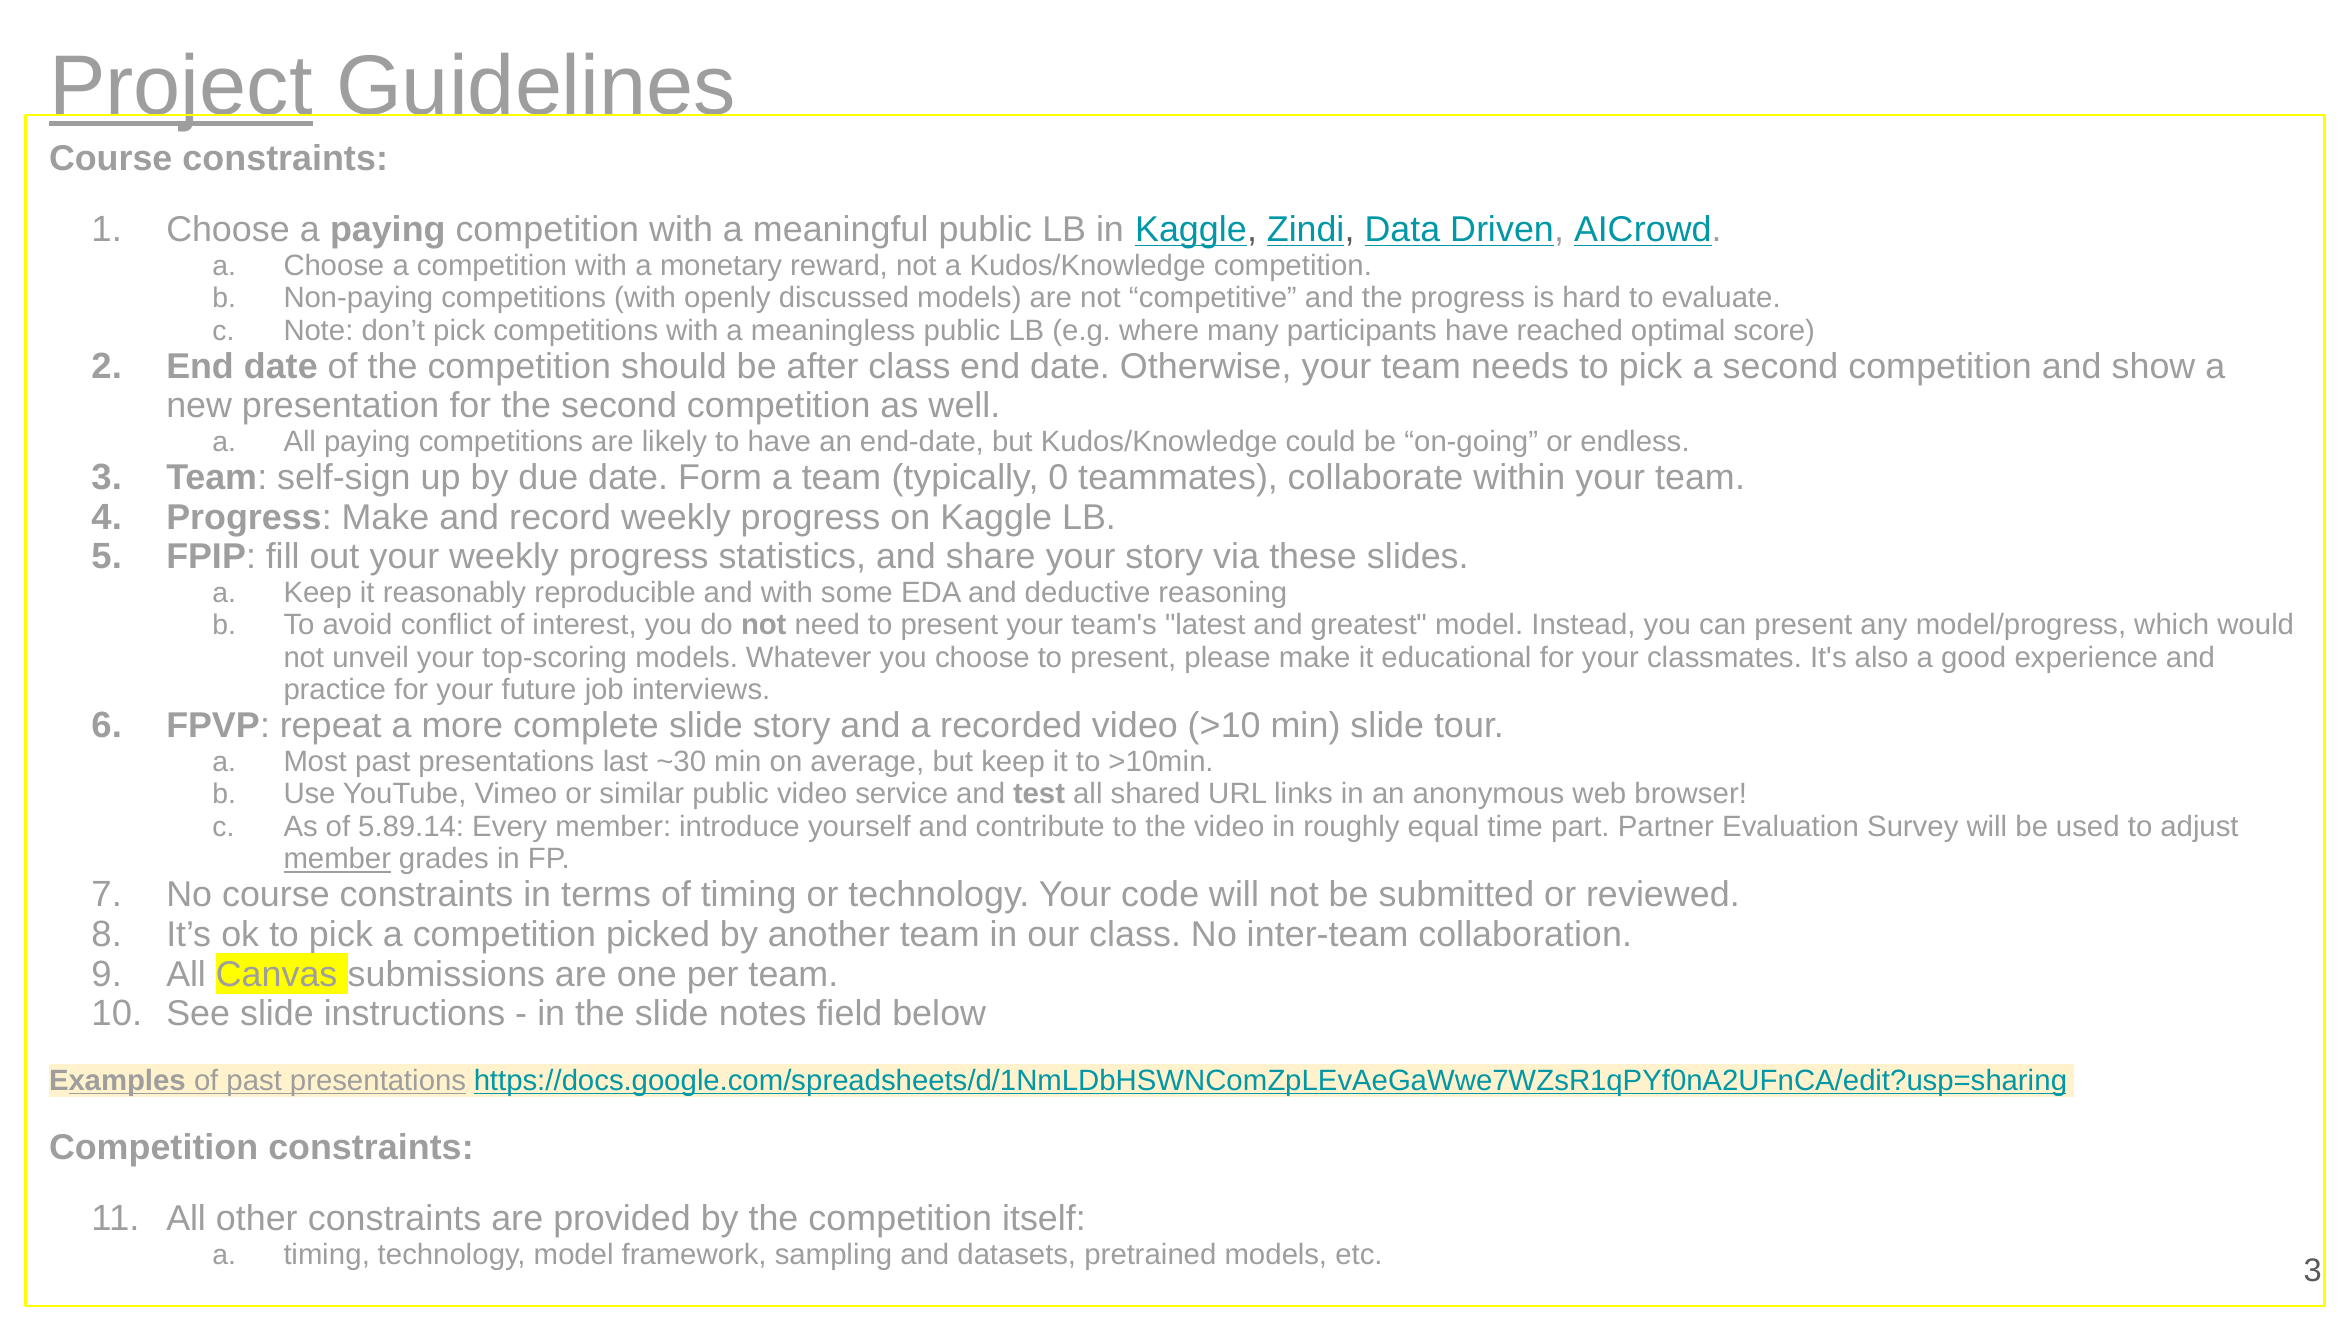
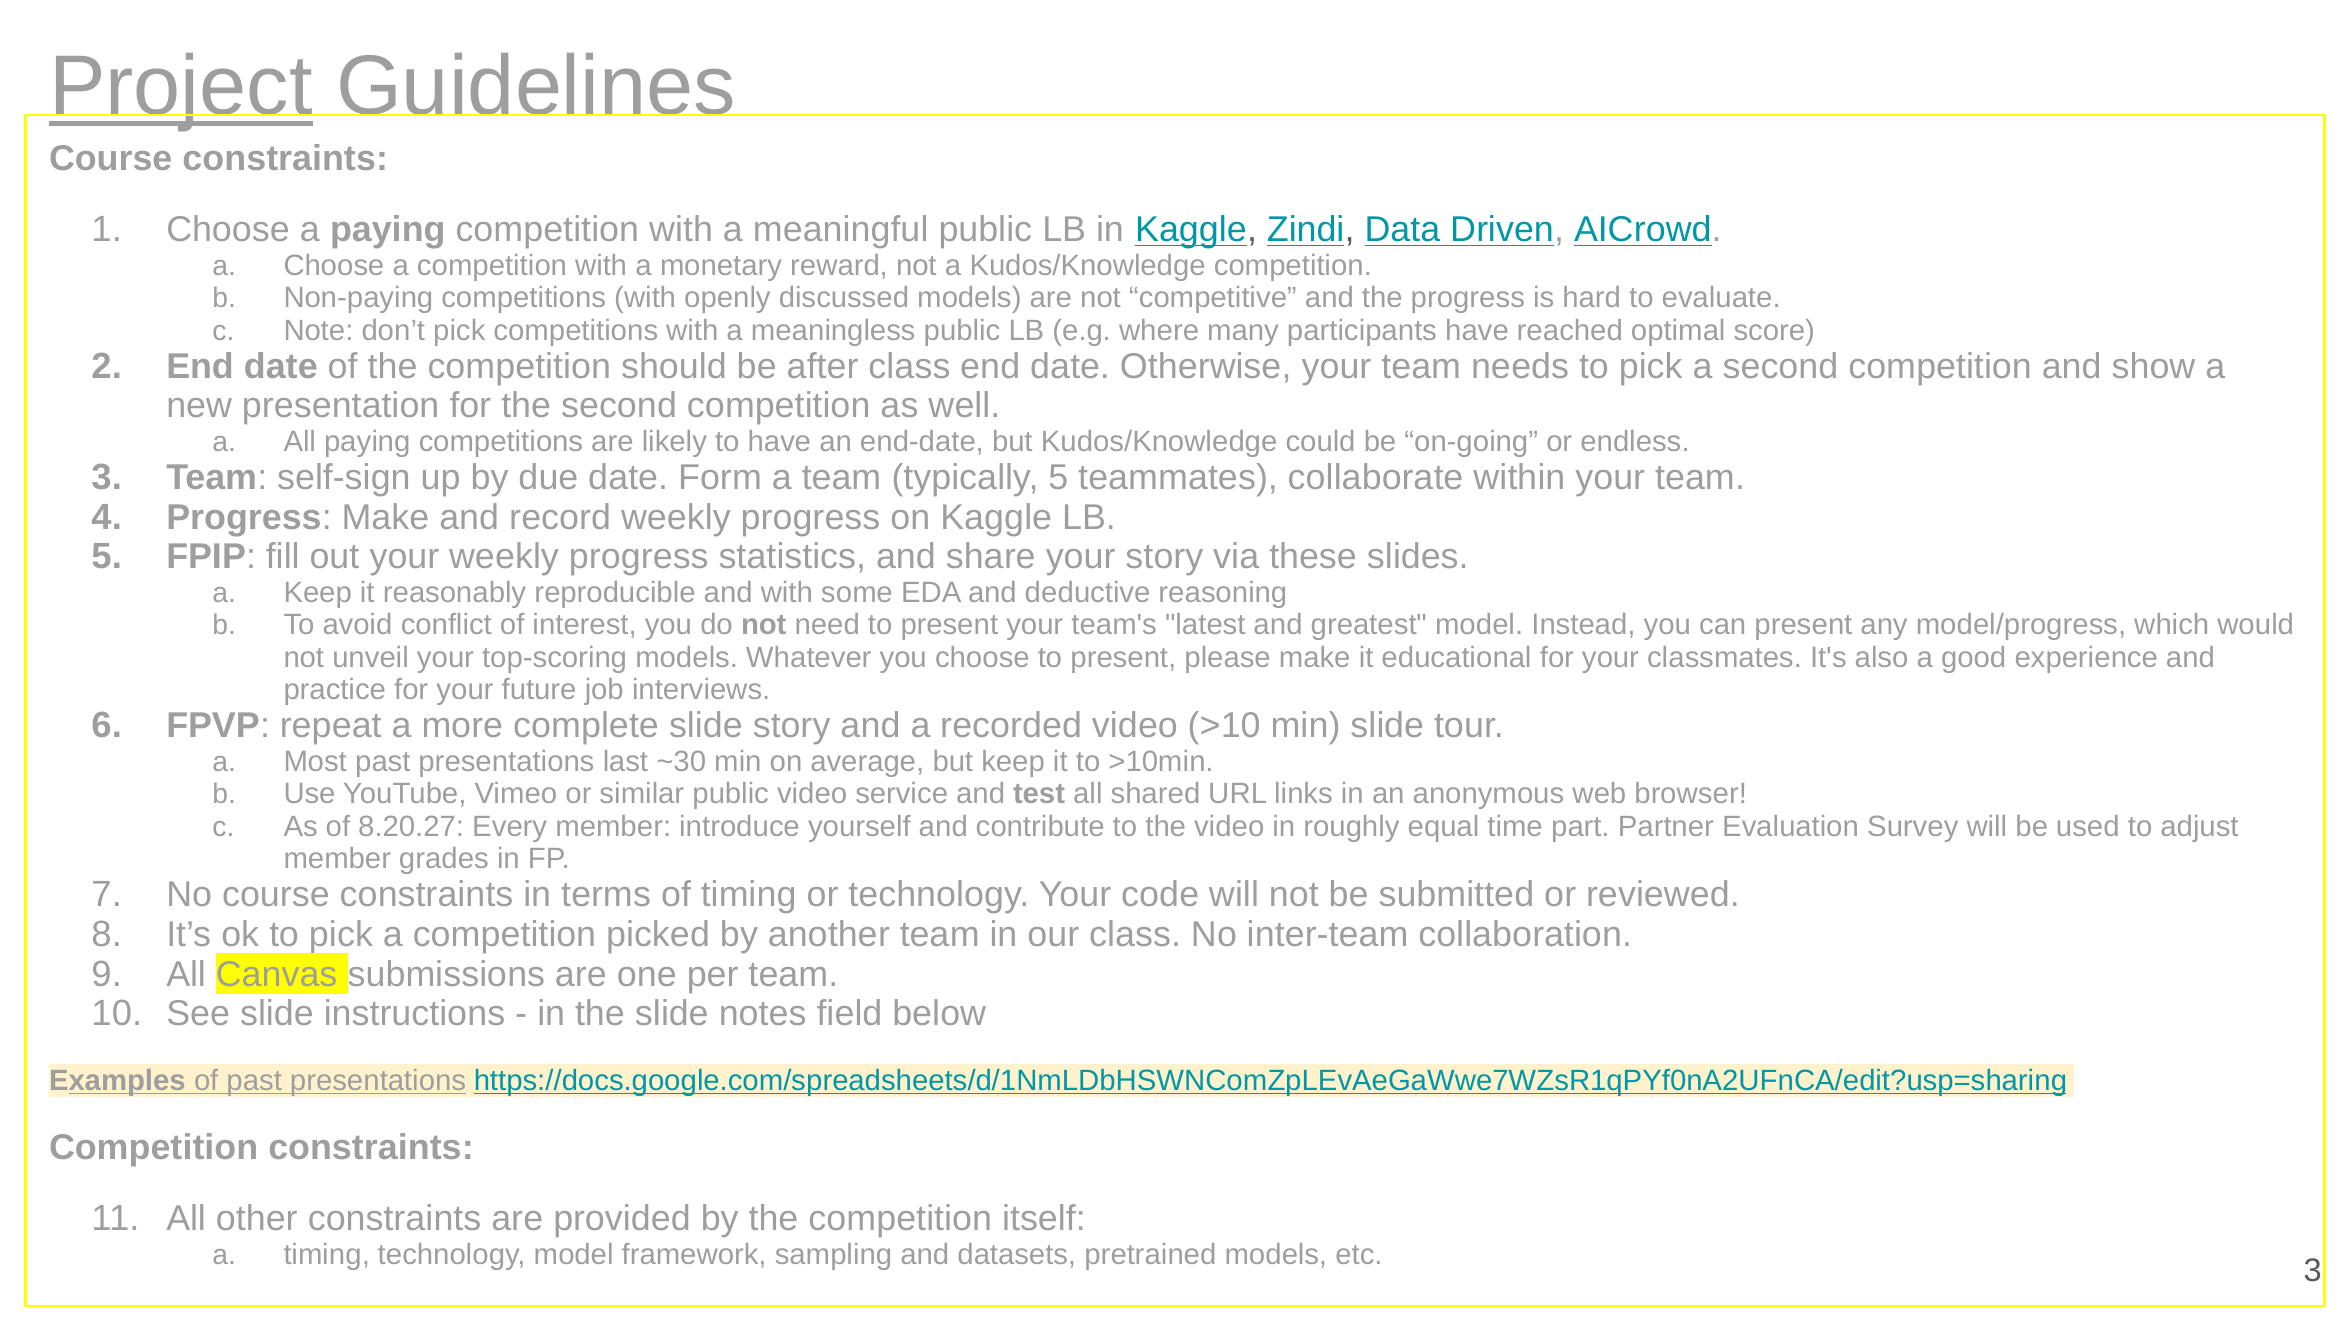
typically 0: 0 -> 5
5.89.14: 5.89.14 -> 8.20.27
member at (337, 859) underline: present -> none
